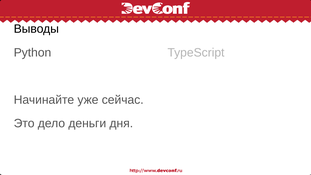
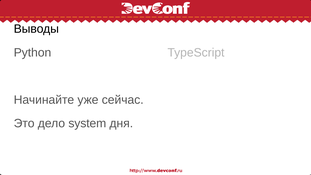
деньги: деньги -> system
